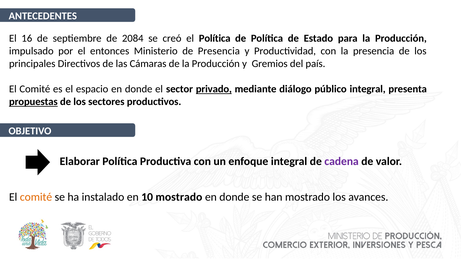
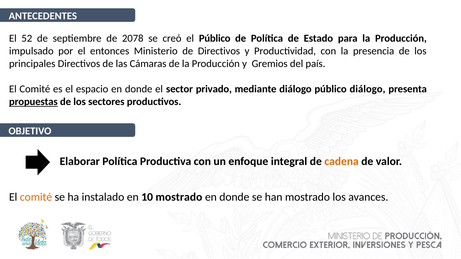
16: 16 -> 52
2084: 2084 -> 2078
el Política: Política -> Público
de Presencia: Presencia -> Directivos
privado underline: present -> none
público integral: integral -> diálogo
cadena colour: purple -> orange
